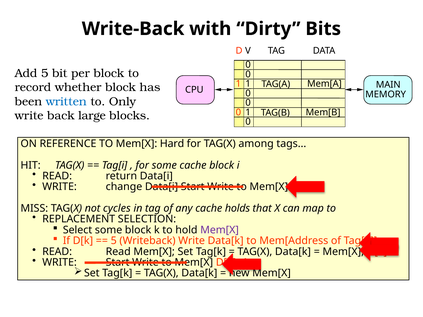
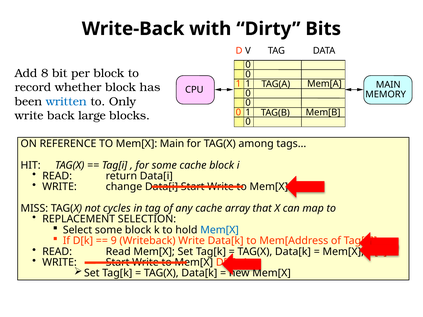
Add 5: 5 -> 8
TO Mem[X Hard: Hard -> Main
holds: holds -> array
Mem[X at (220, 230) colour: purple -> blue
5 at (114, 241): 5 -> 9
